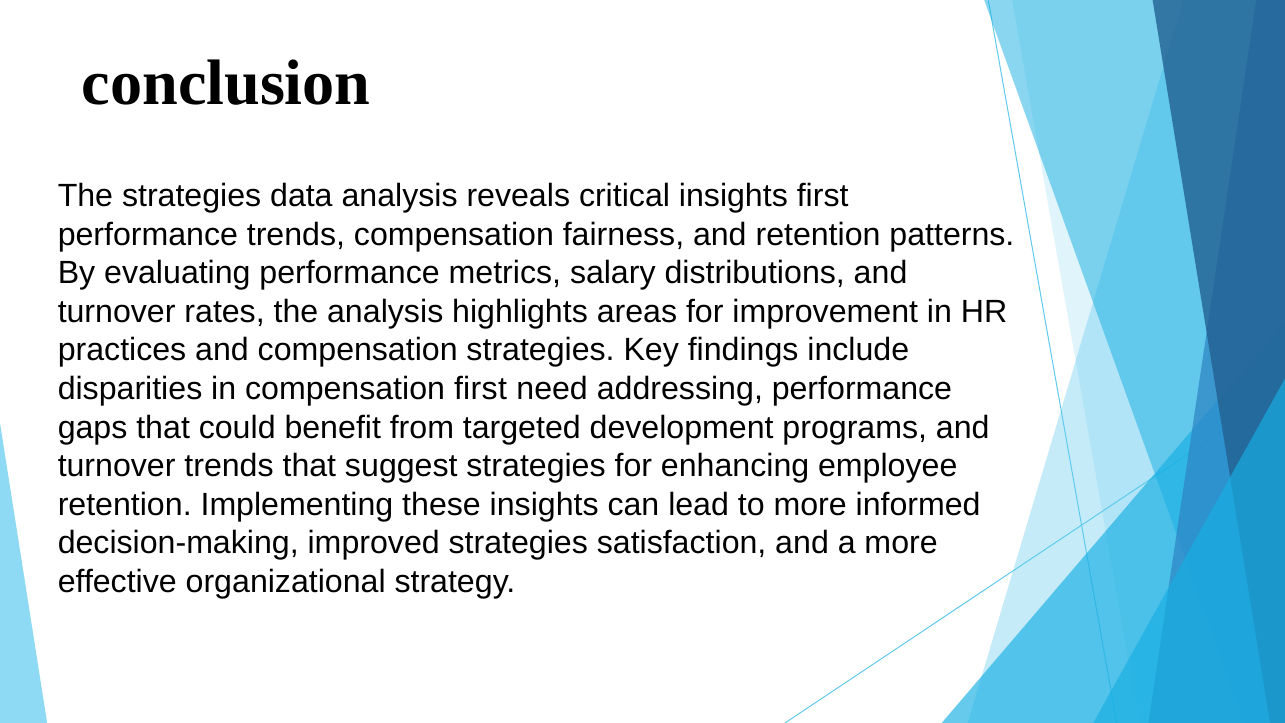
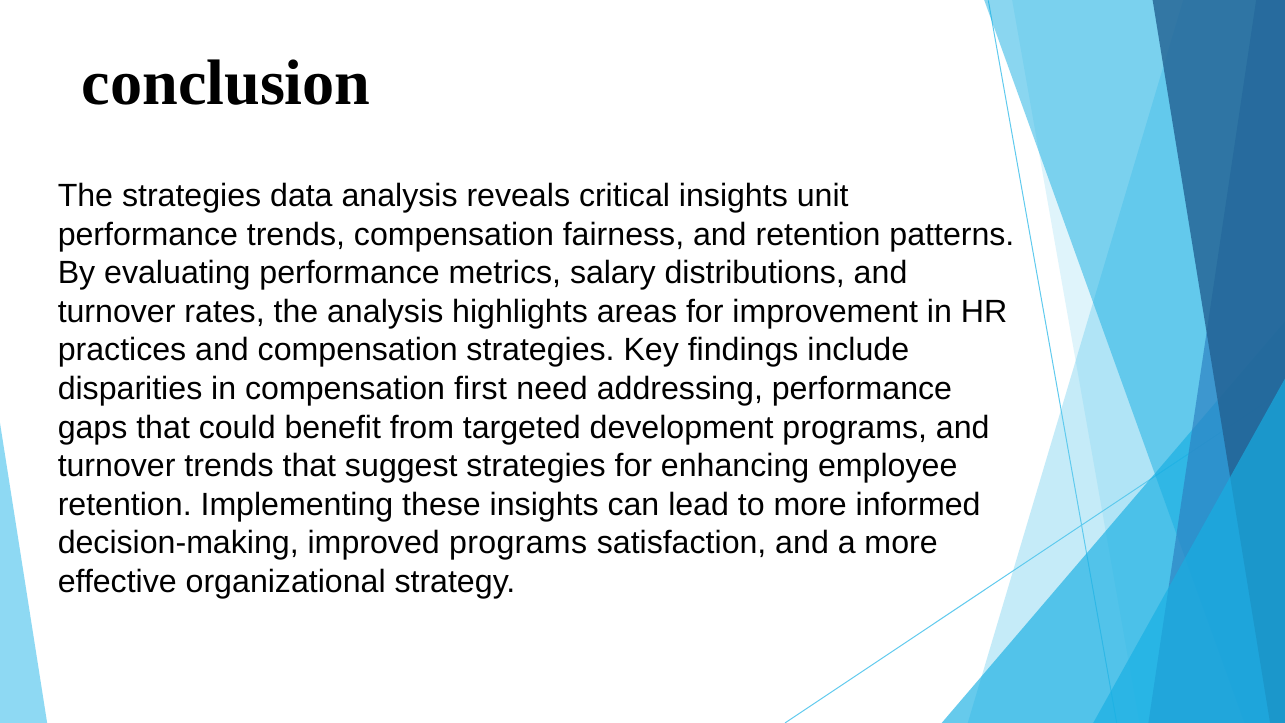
insights first: first -> unit
improved strategies: strategies -> programs
